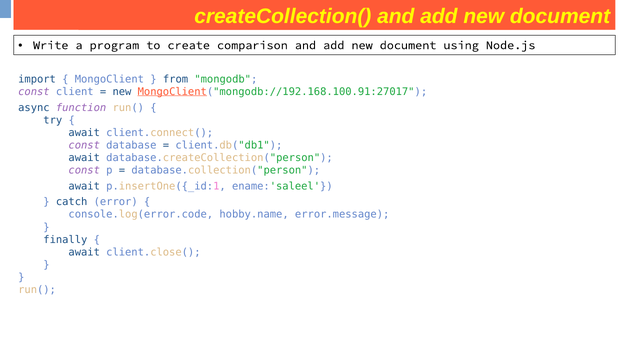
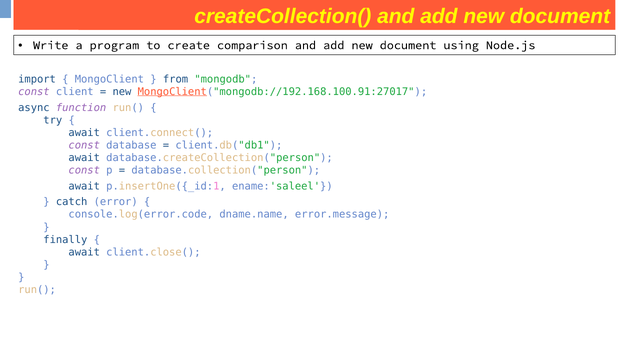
hobby.name: hobby.name -> dname.name
